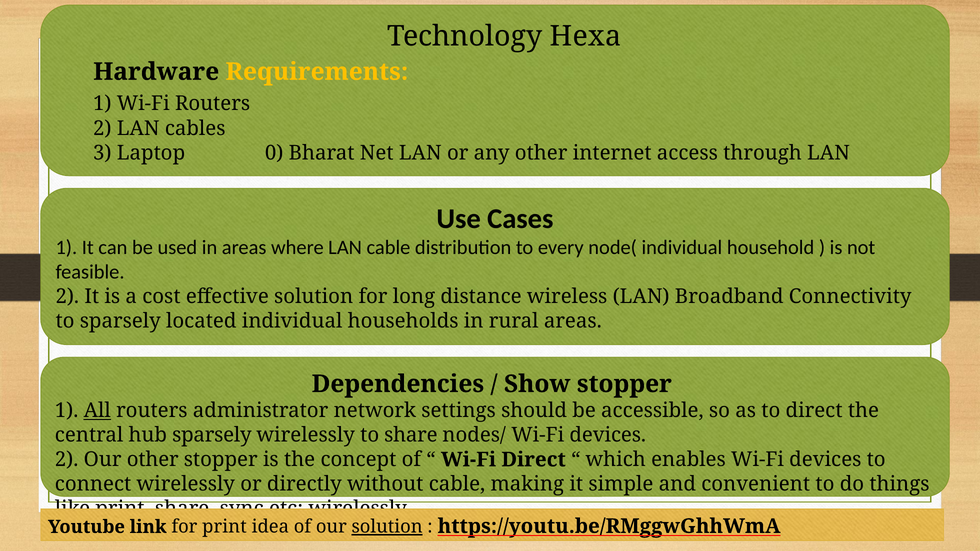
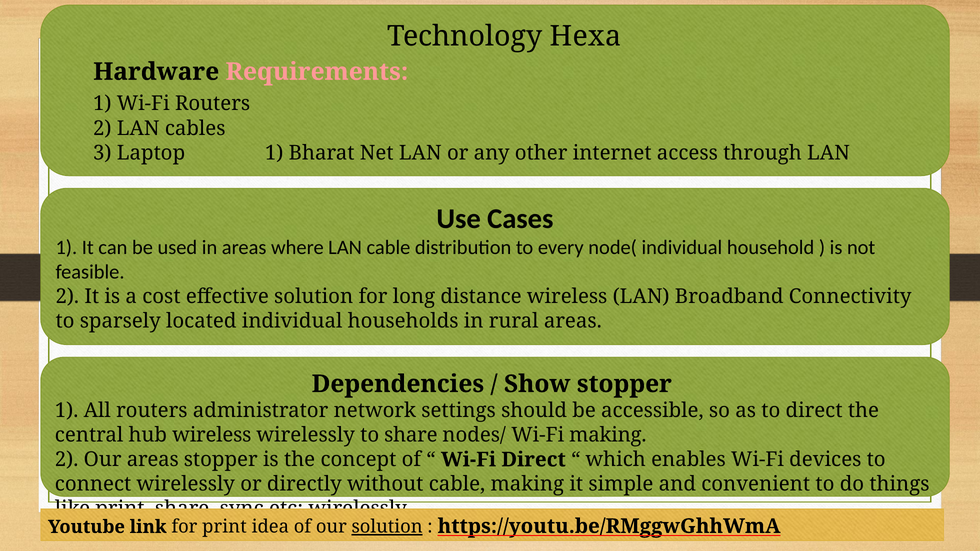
Requirements colour: yellow -> pink
Laptop 0: 0 -> 1
All underline: present -> none
hub sparsely: sparsely -> wireless
nodes/ Wi-Fi devices: devices -> making
Our other: other -> areas
